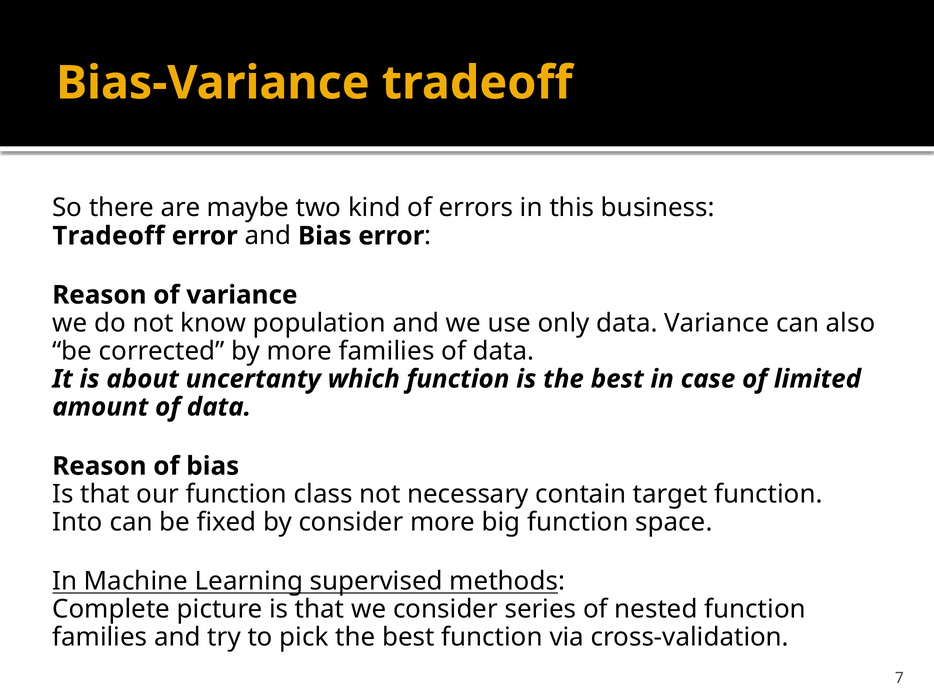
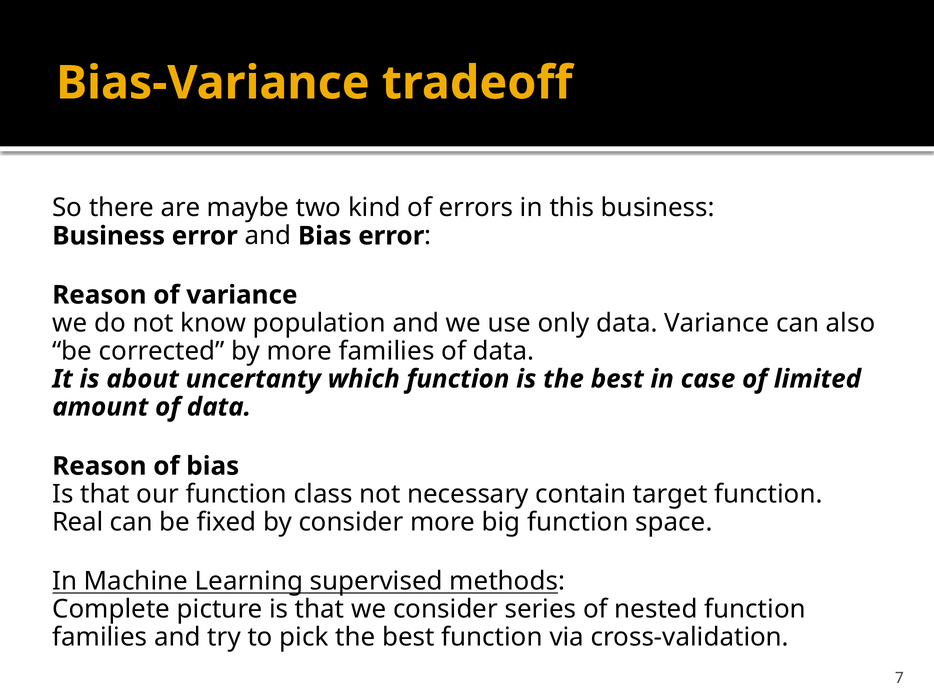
Tradeoff at (108, 236): Tradeoff -> Business
Into: Into -> Real
